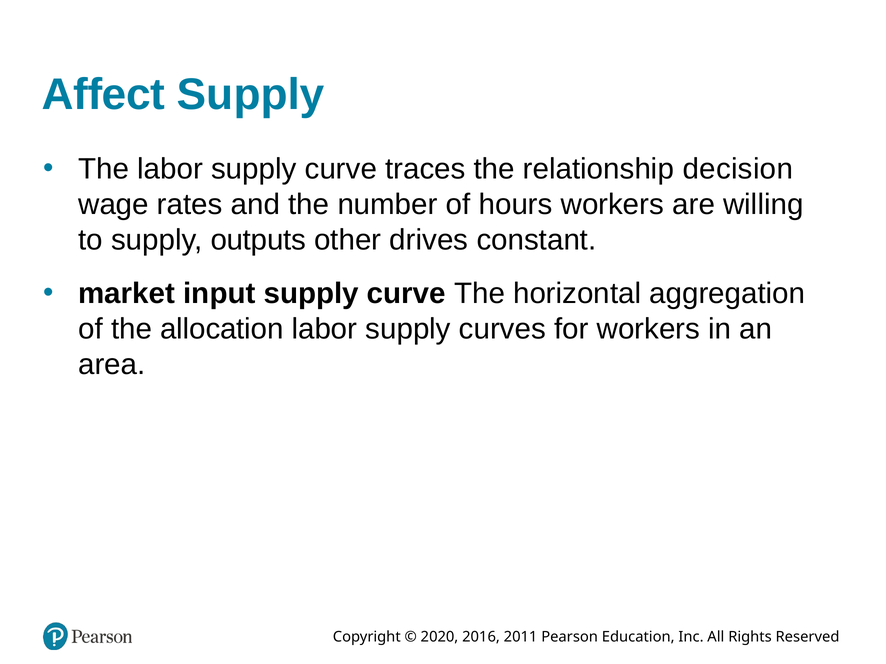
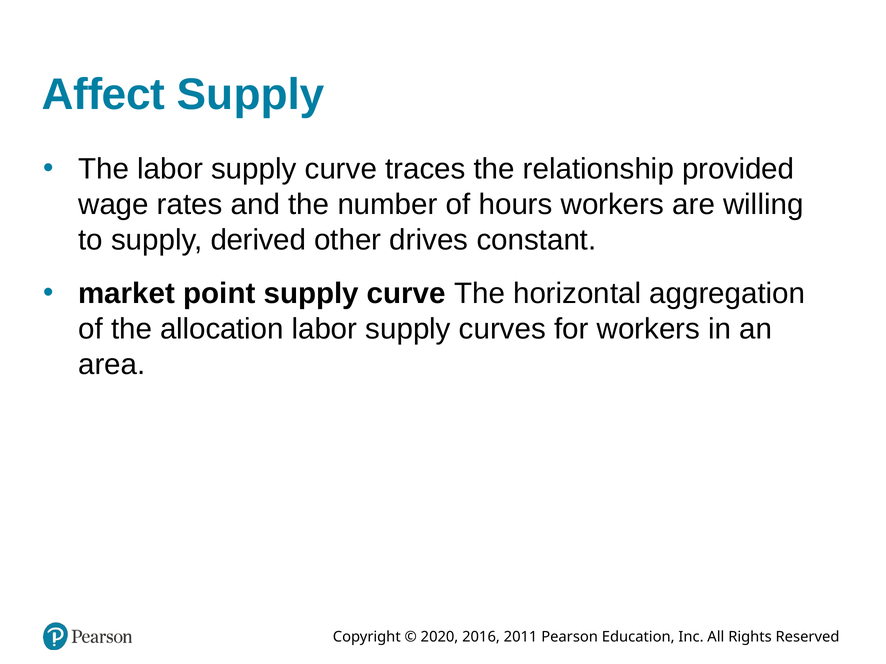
decision: decision -> provided
outputs: outputs -> derived
input: input -> point
